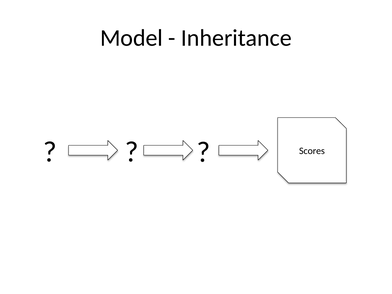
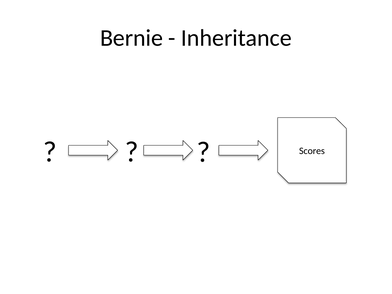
Model: Model -> Bernie
